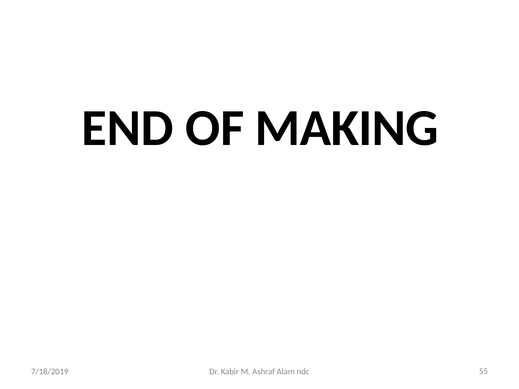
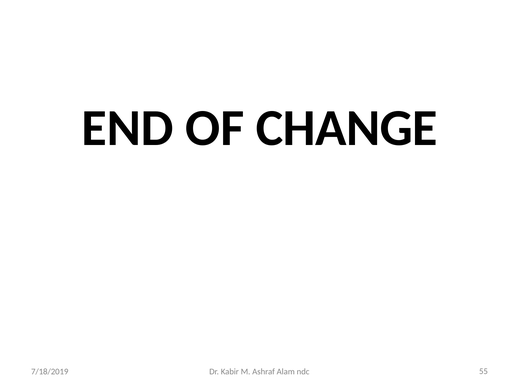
MAKING: MAKING -> CHANGE
